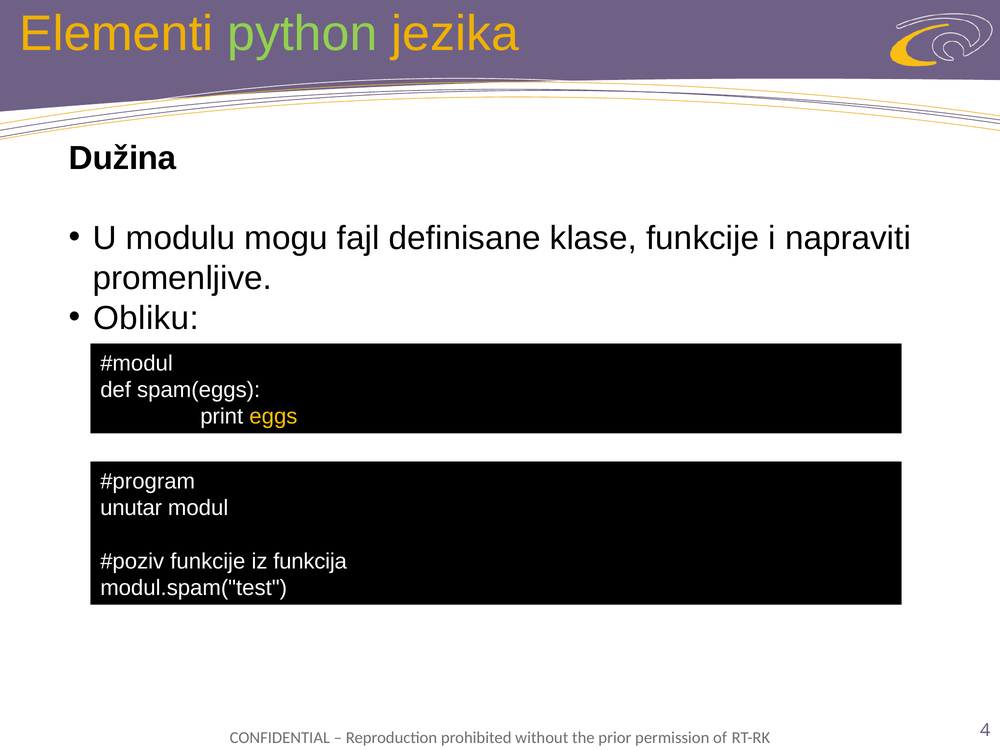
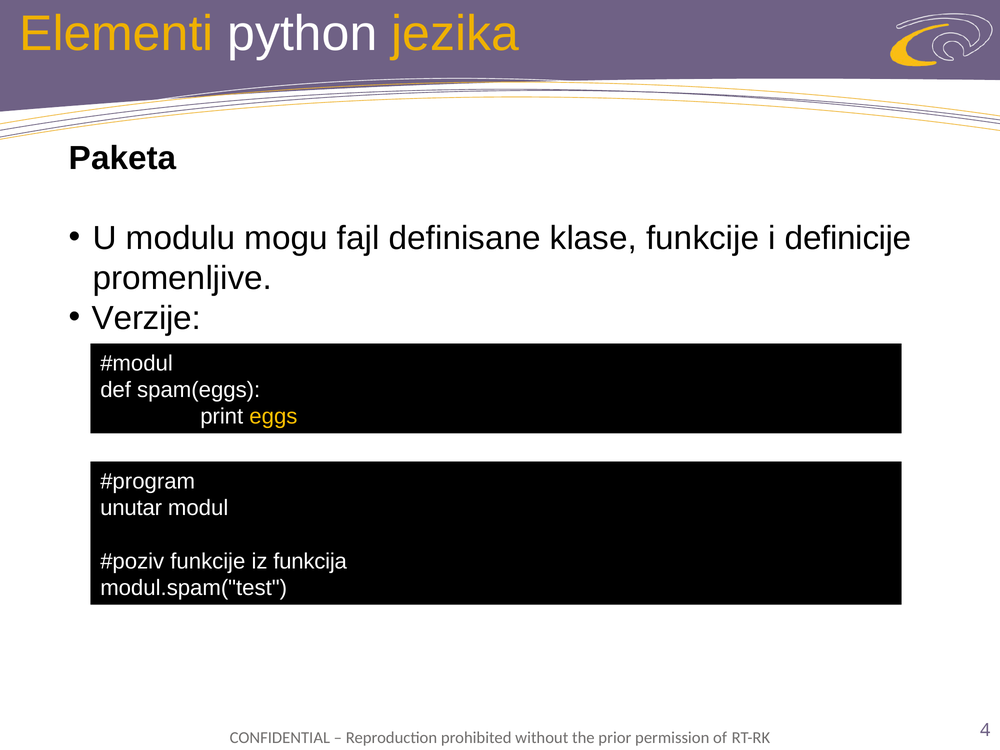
python colour: light green -> white
Dužina: Dužina -> Paketa
napraviti: napraviti -> definicije
Obliku: Obliku -> Verzije
